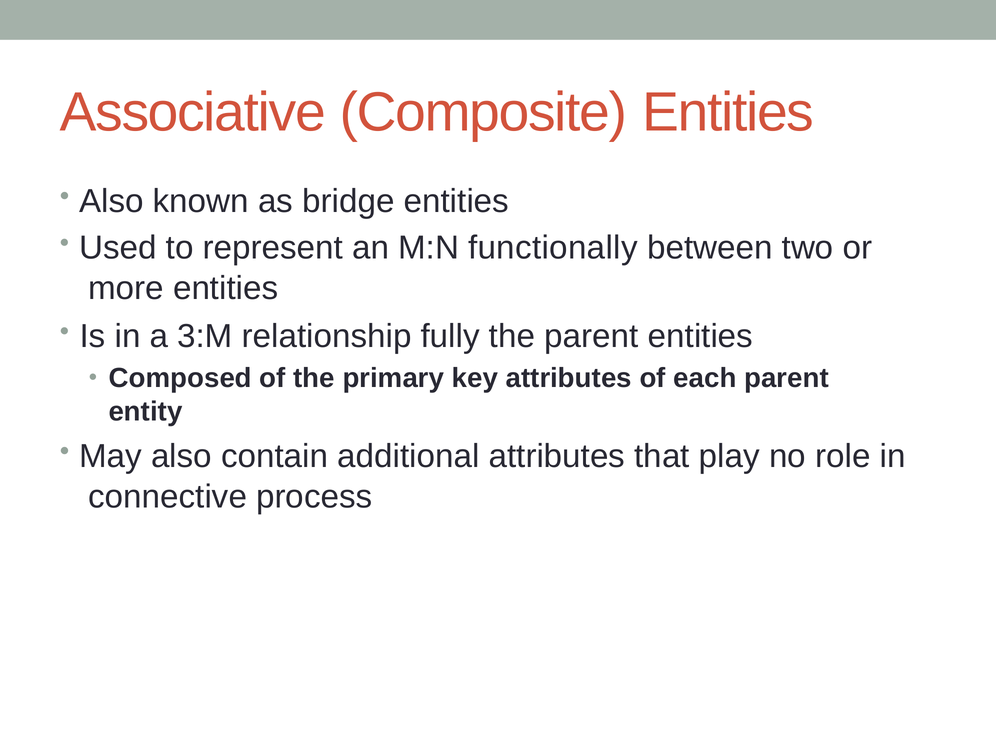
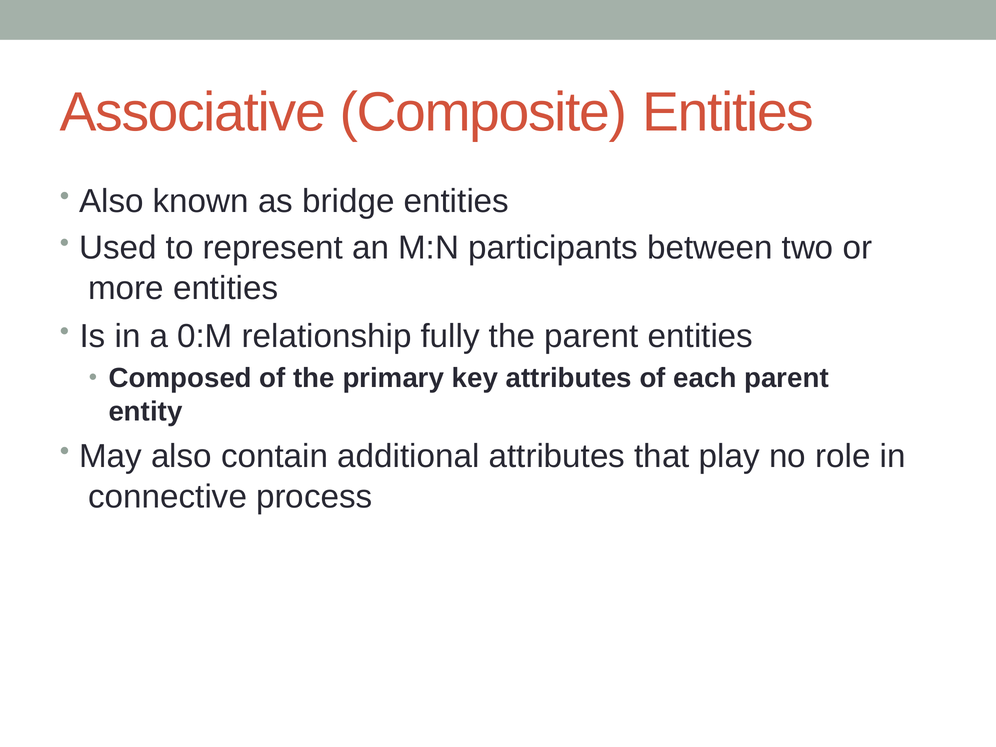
functionally: functionally -> participants
3:M: 3:M -> 0:M
